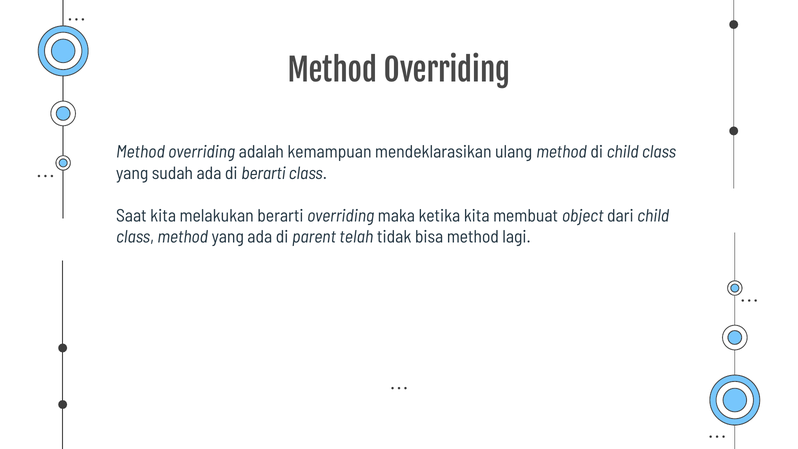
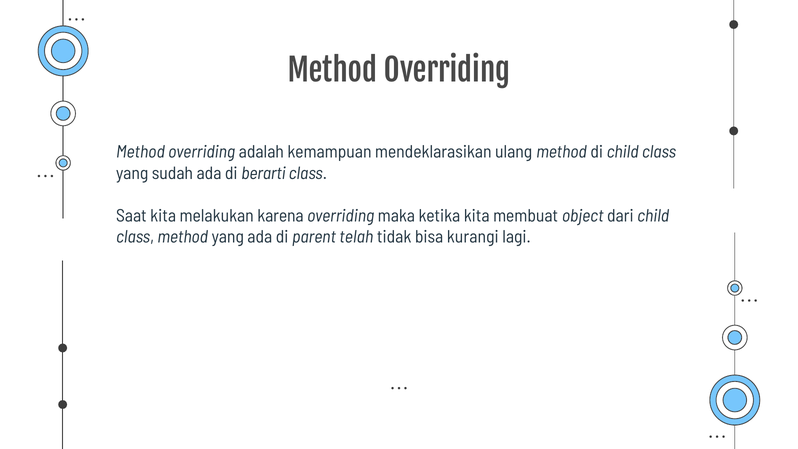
melakukan berarti: berarti -> karena
bisa method: method -> kurangi
